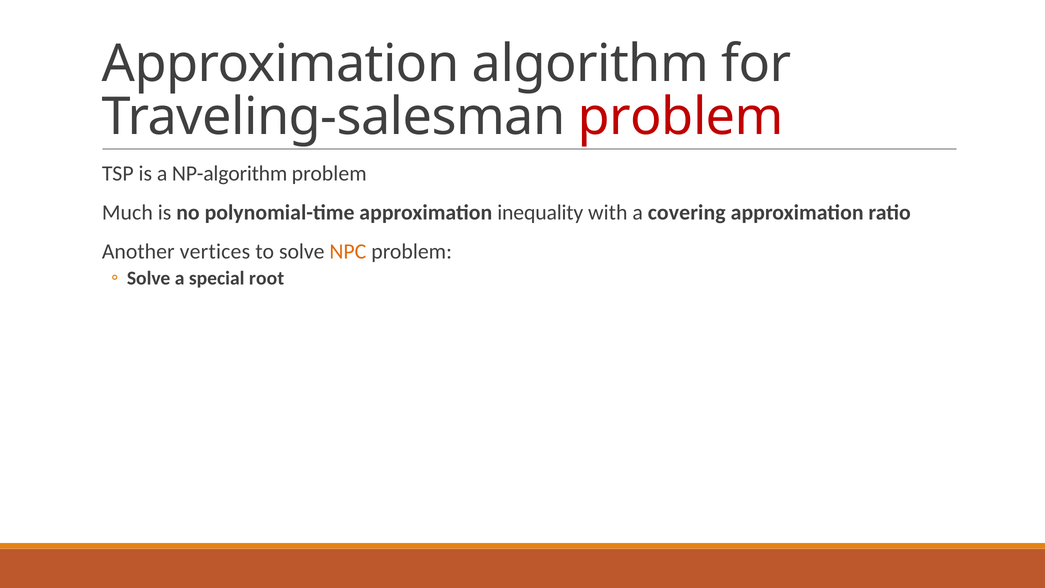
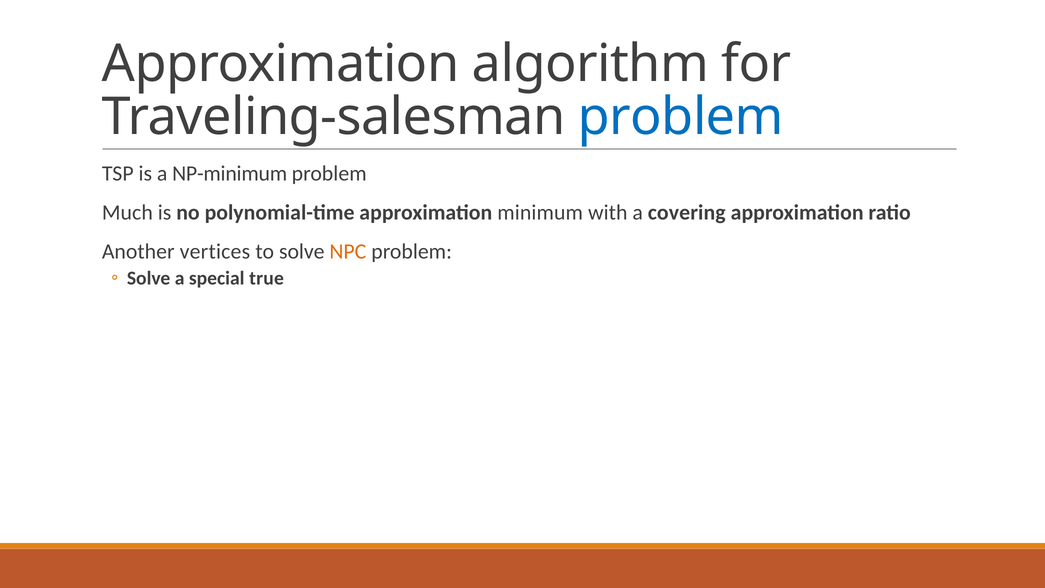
problem at (681, 117) colour: red -> blue
NP-algorithm: NP-algorithm -> NP-minimum
inequality: inequality -> minimum
root: root -> true
